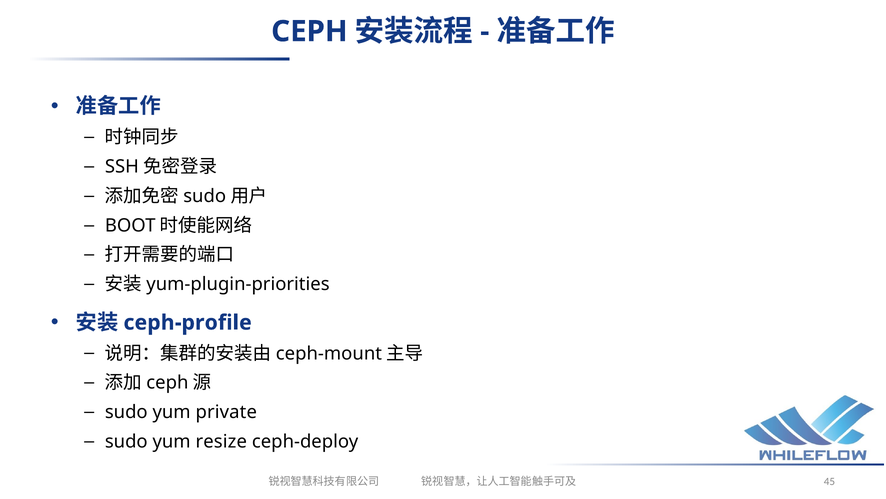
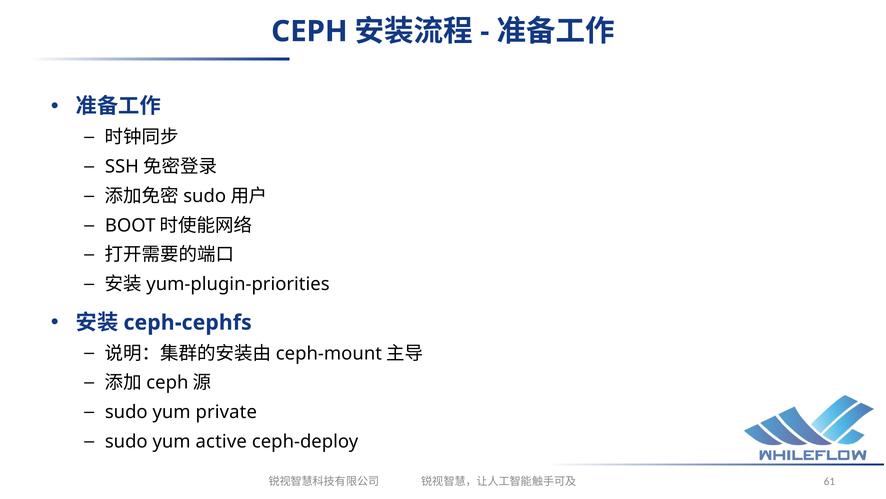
ceph-profile: ceph-profile -> ceph-cephfs
resize: resize -> active
45: 45 -> 61
